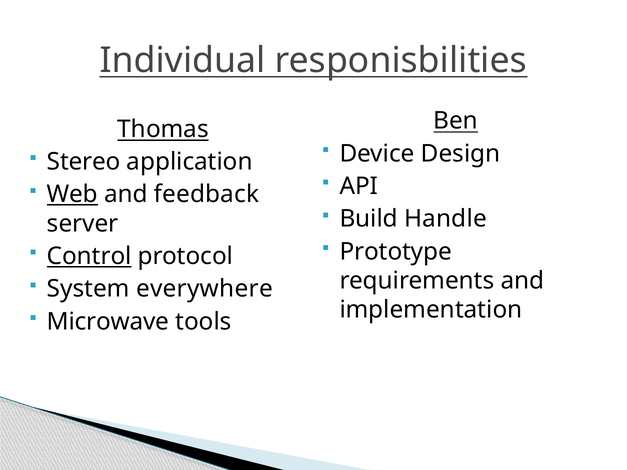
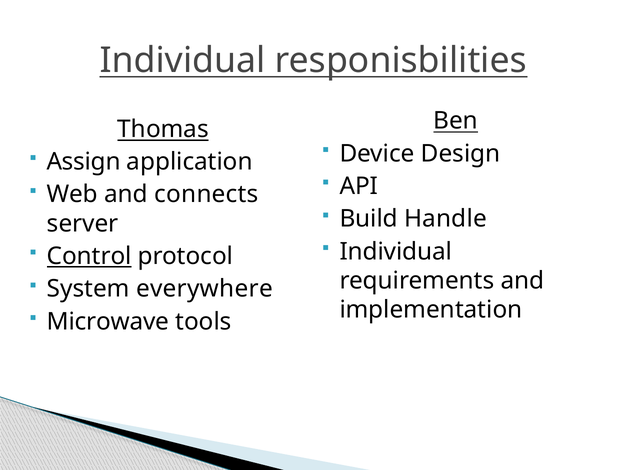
Stereo: Stereo -> Assign
Web underline: present -> none
feedback: feedback -> connects
Prototype at (396, 252): Prototype -> Individual
